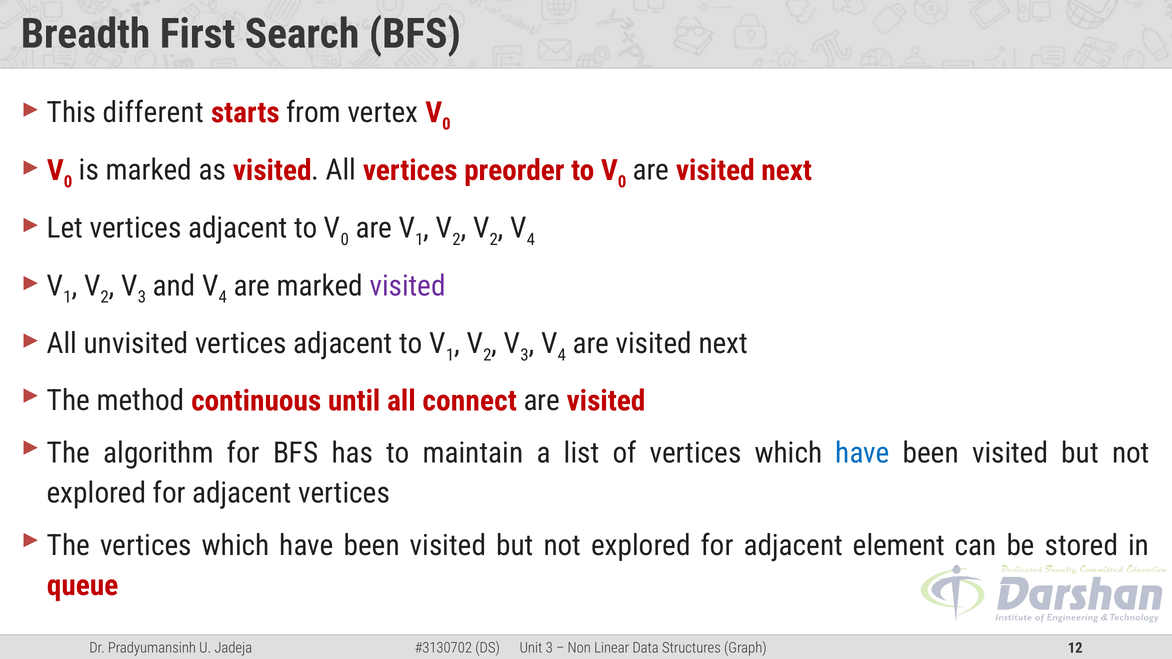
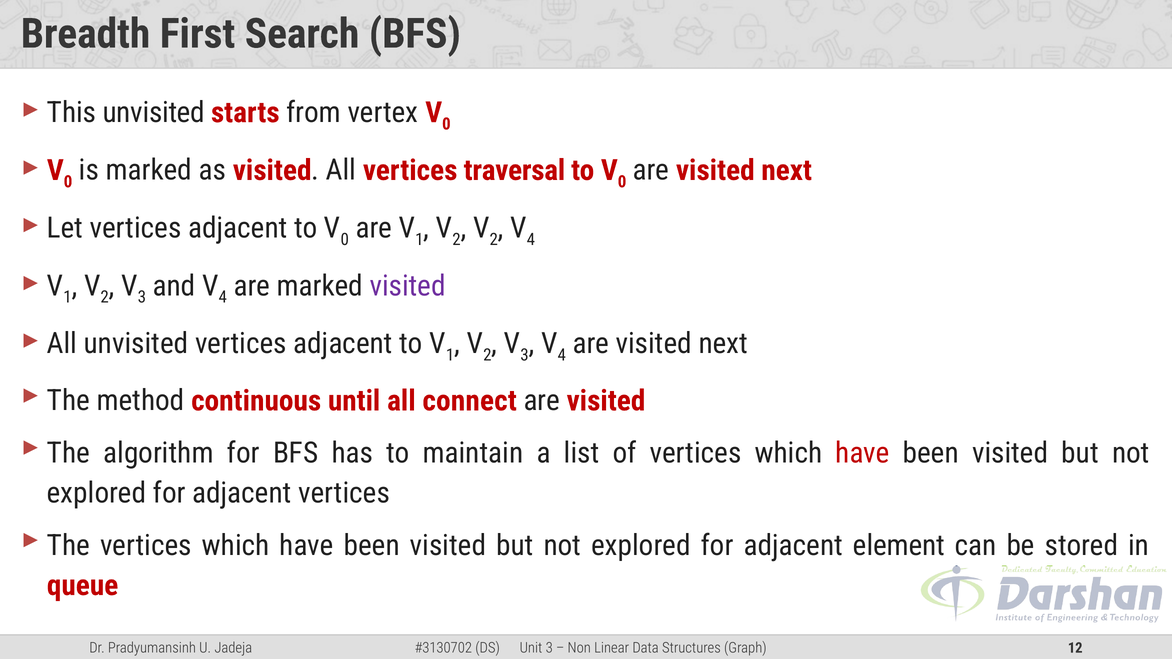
different at (153, 113): different -> unvisited
preorder: preorder -> traversal
have at (863, 453) colour: blue -> red
